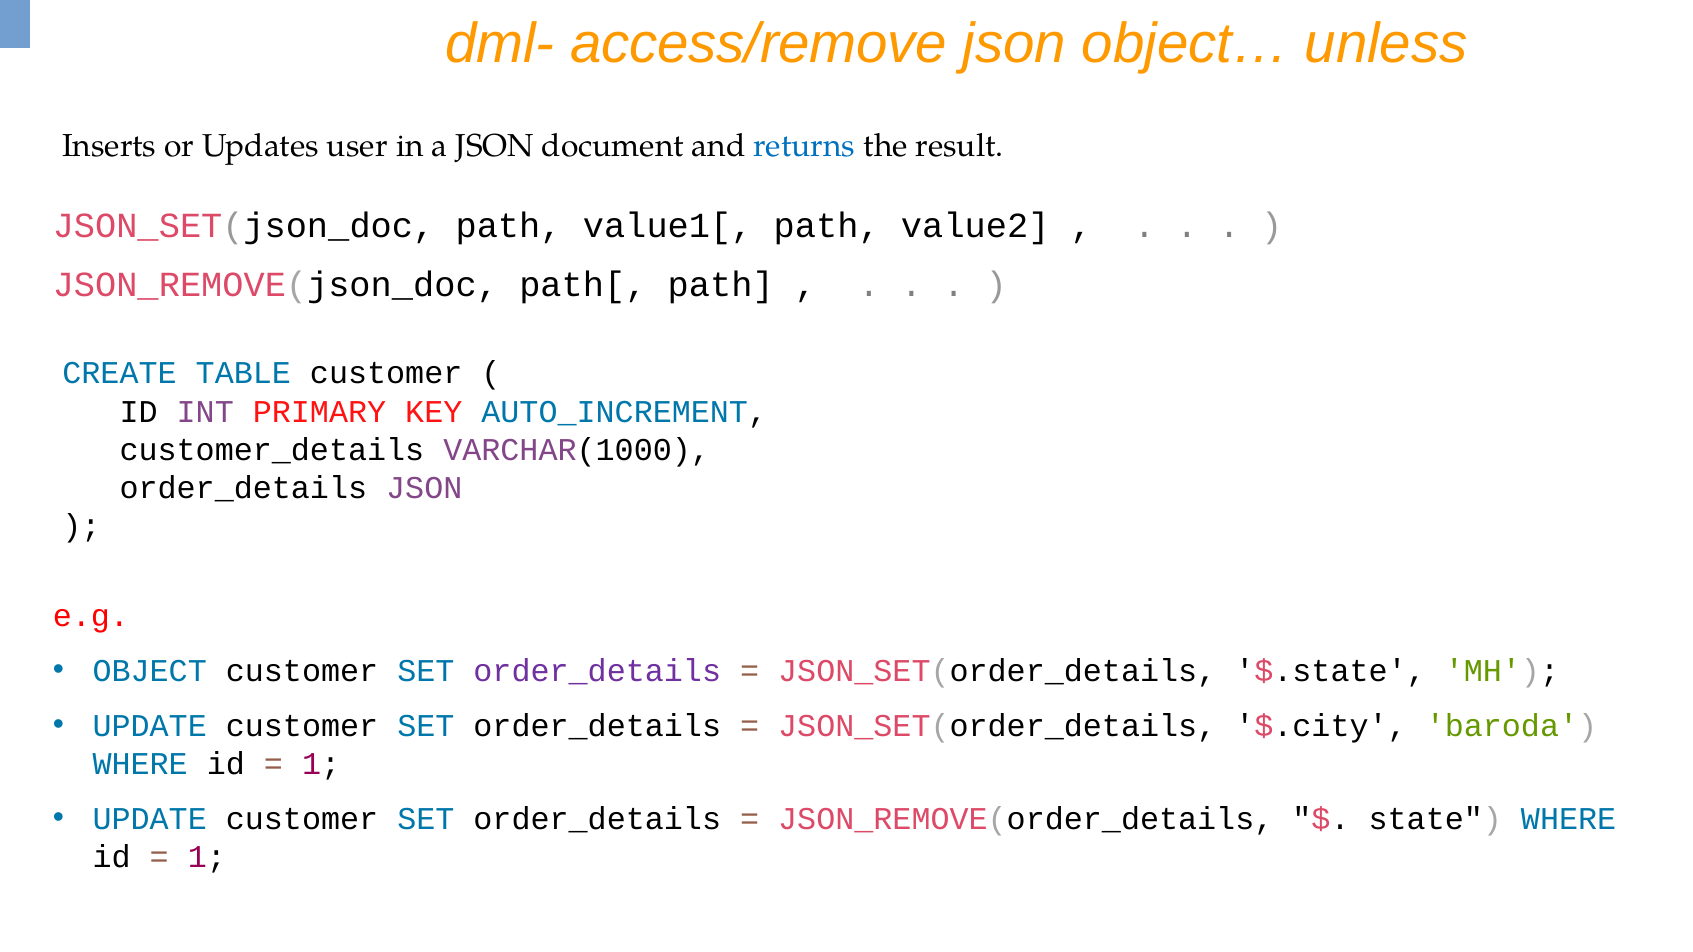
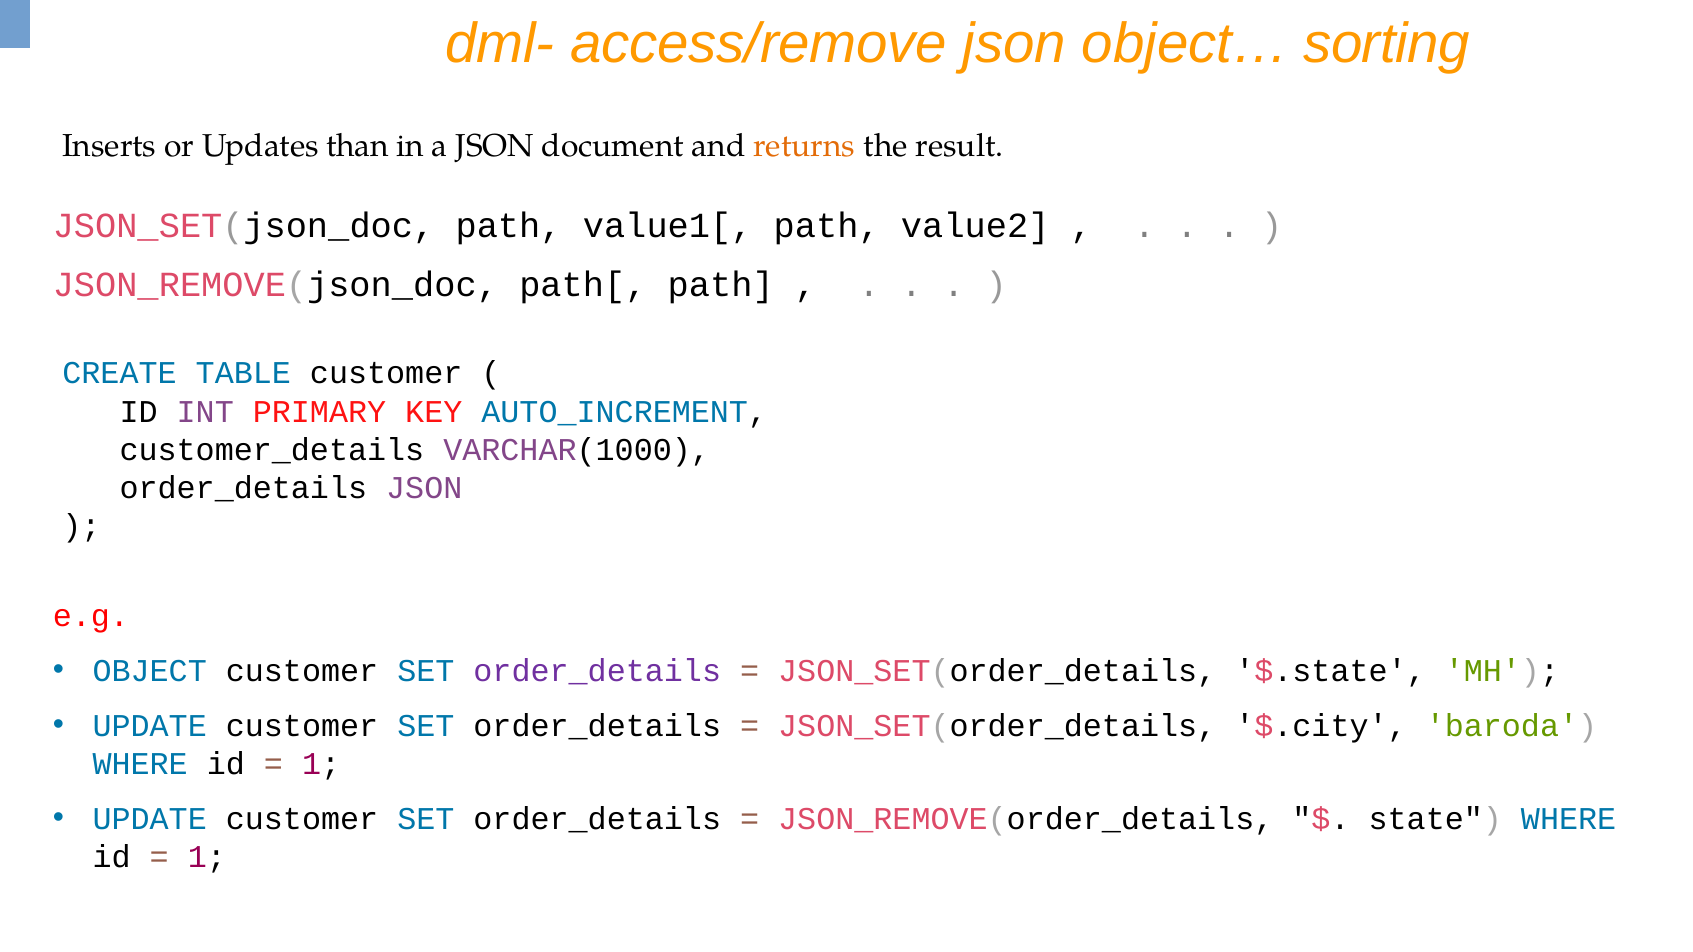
unless: unless -> sorting
user: user -> than
returns colour: blue -> orange
